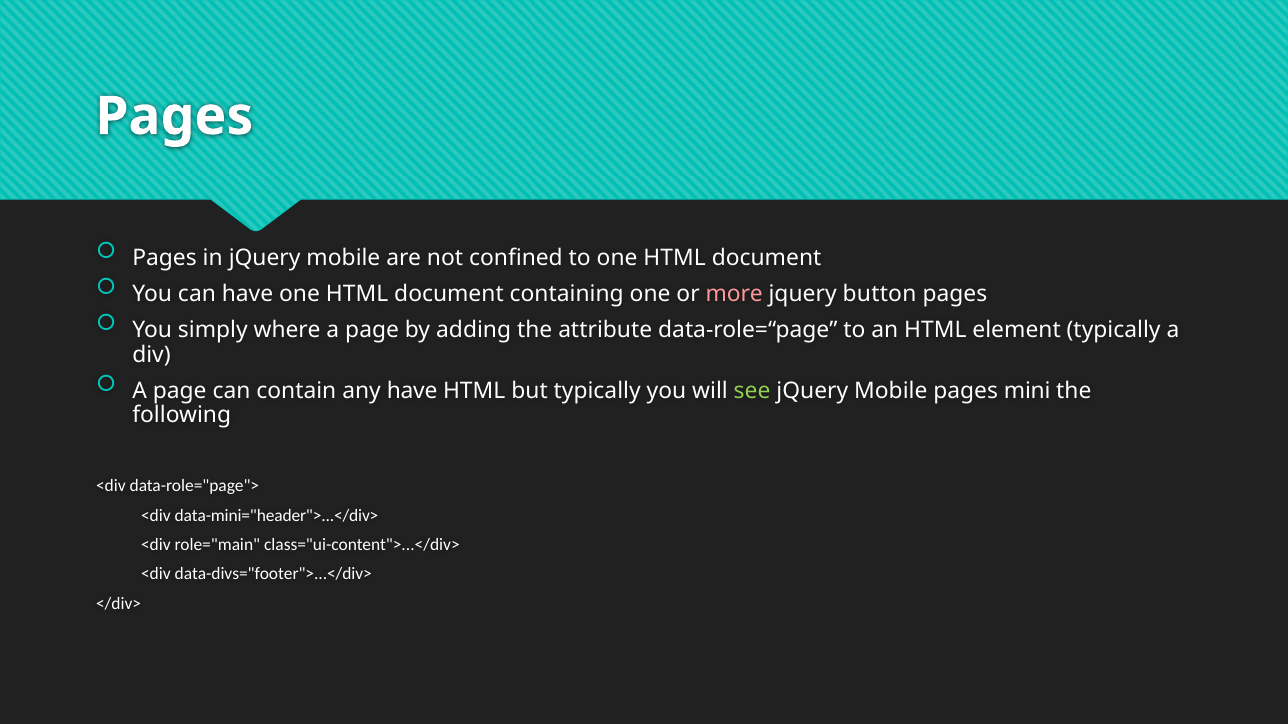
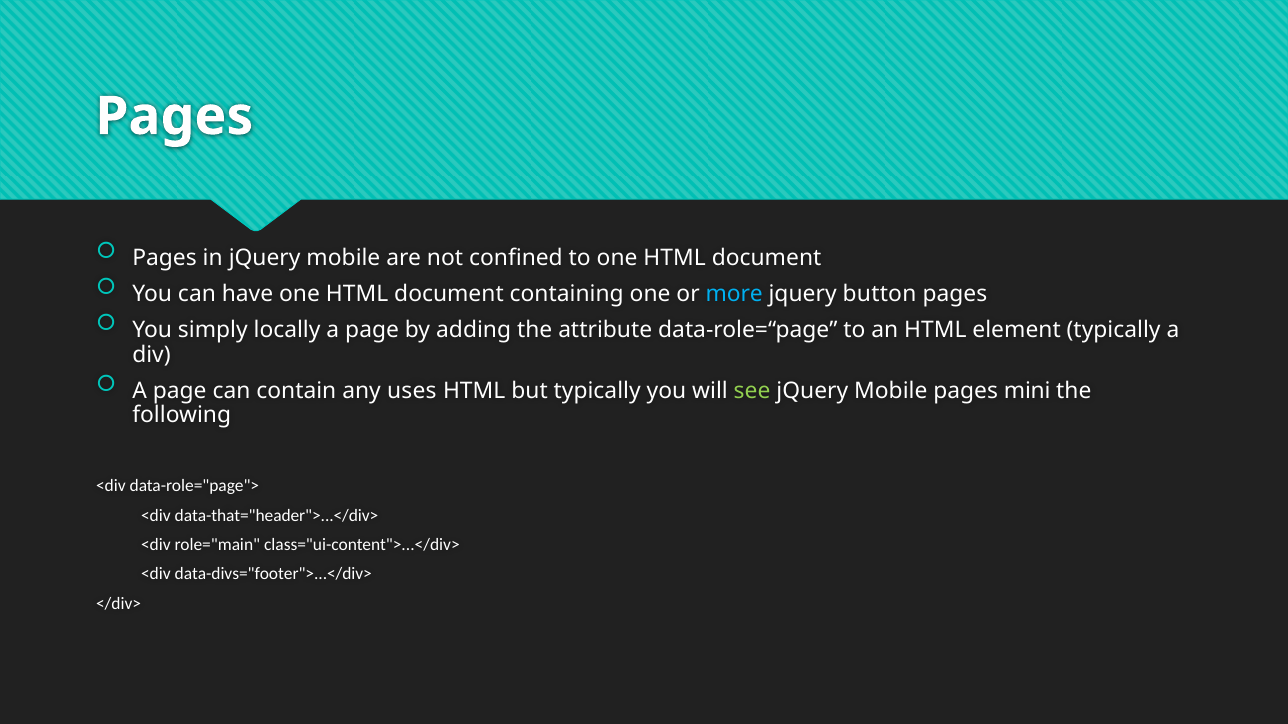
more colour: pink -> light blue
where: where -> locally
any have: have -> uses
data-mini="header">...</div>: data-mini="header">...</div> -> data-that="header">...</div>
